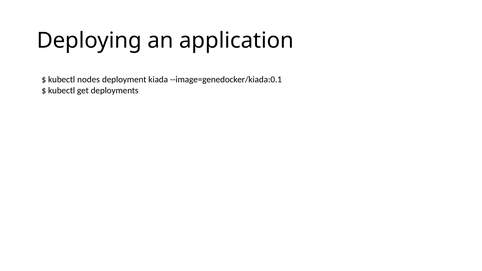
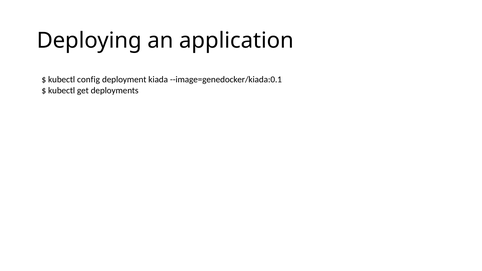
nodes: nodes -> config
